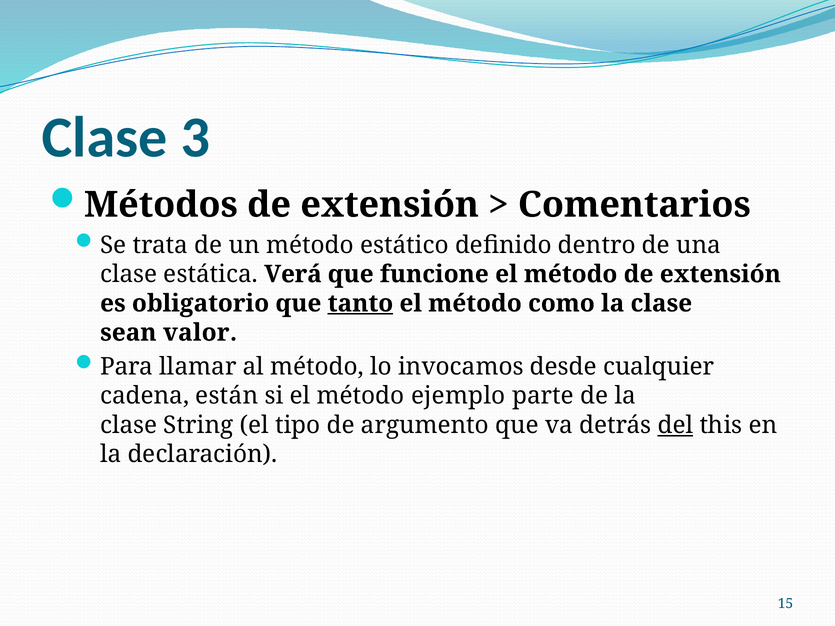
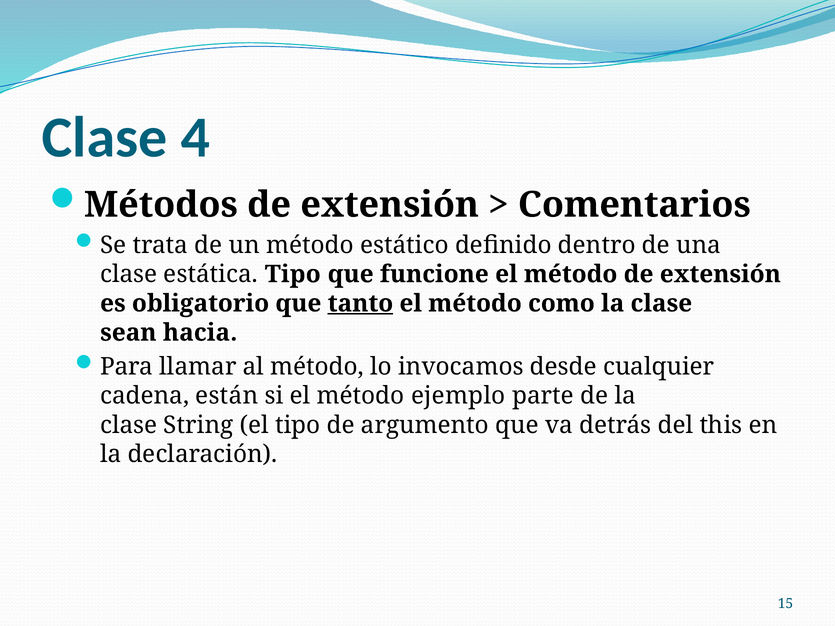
3: 3 -> 4
estática Verá: Verá -> Tipo
valor: valor -> hacia
del underline: present -> none
